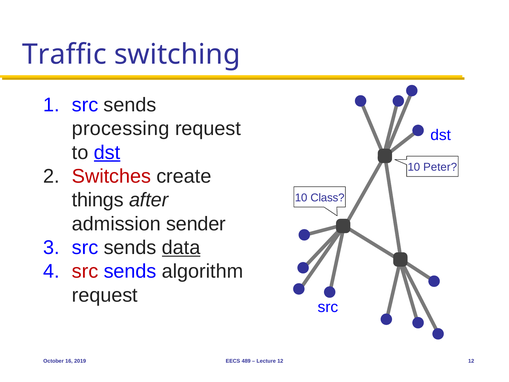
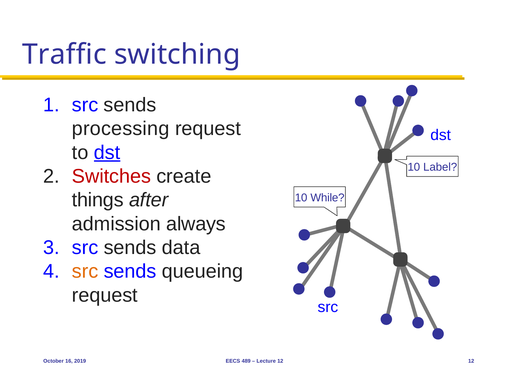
Peter: Peter -> Label
Class: Class -> While
sender: sender -> always
data underline: present -> none
src at (85, 271) colour: red -> orange
algorithm: algorithm -> queueing
